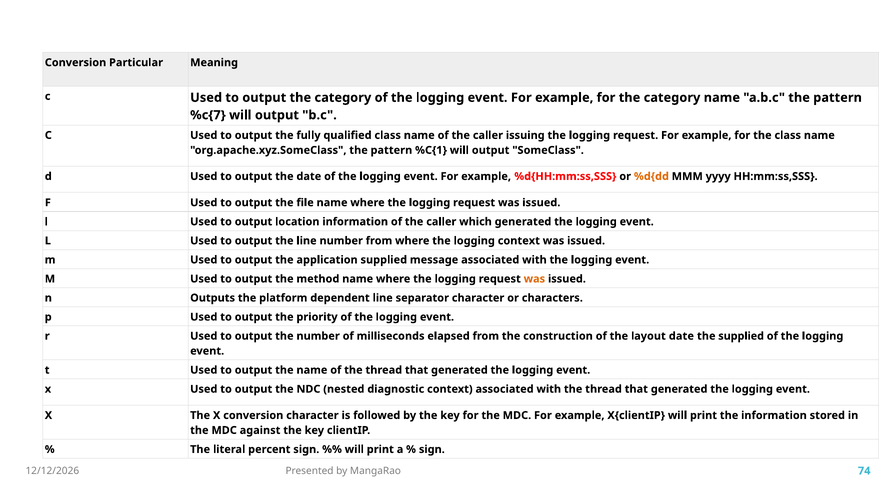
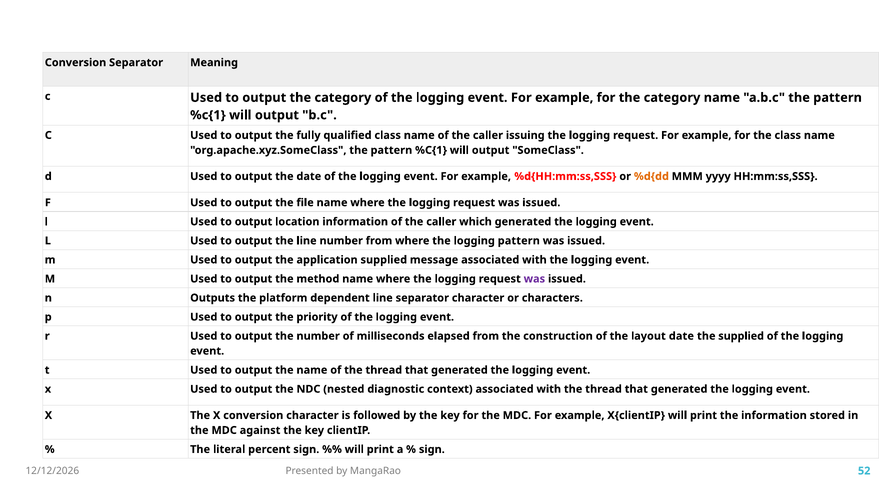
Conversion Particular: Particular -> Separator
%c{7 at (208, 115): %c{7 -> %c{1
logging context: context -> pattern
was at (534, 279) colour: orange -> purple
74: 74 -> 52
